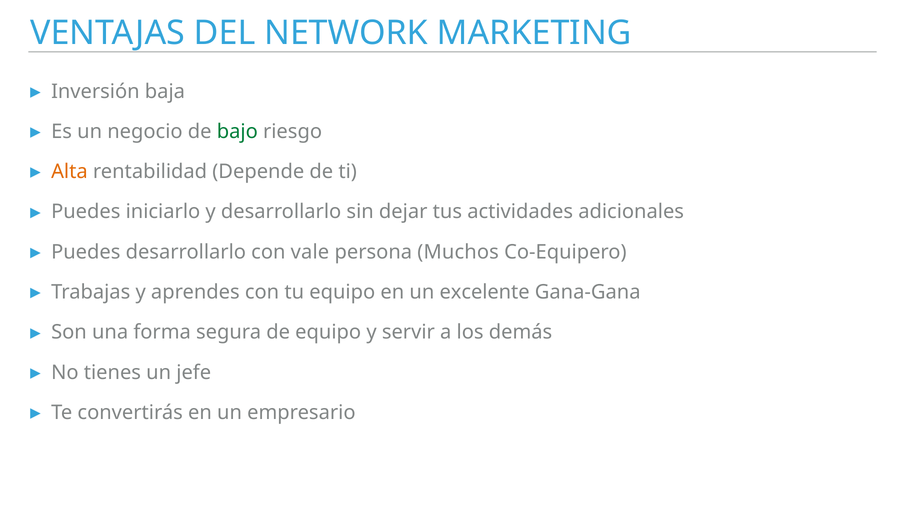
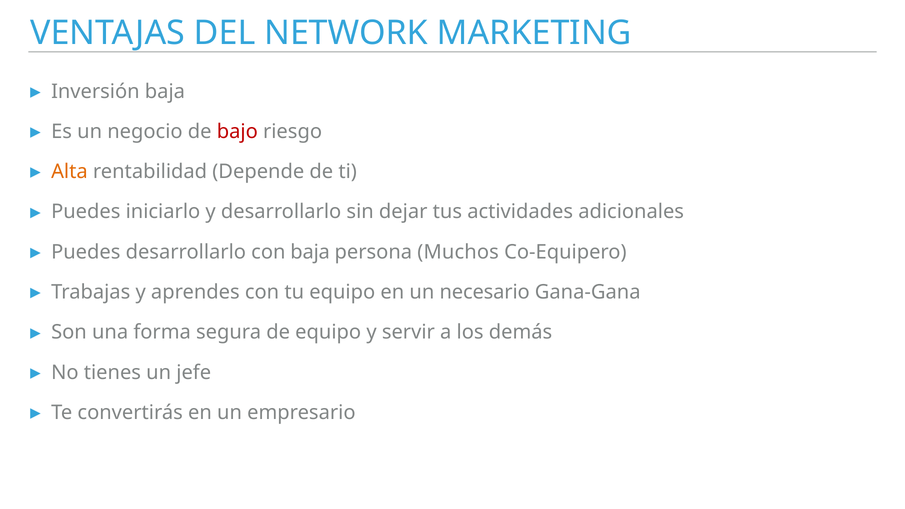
bajo colour: green -> red
con vale: vale -> baja
excelente: excelente -> necesario
